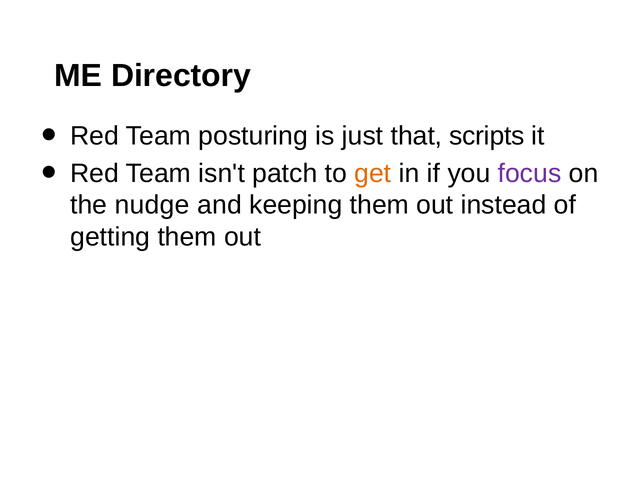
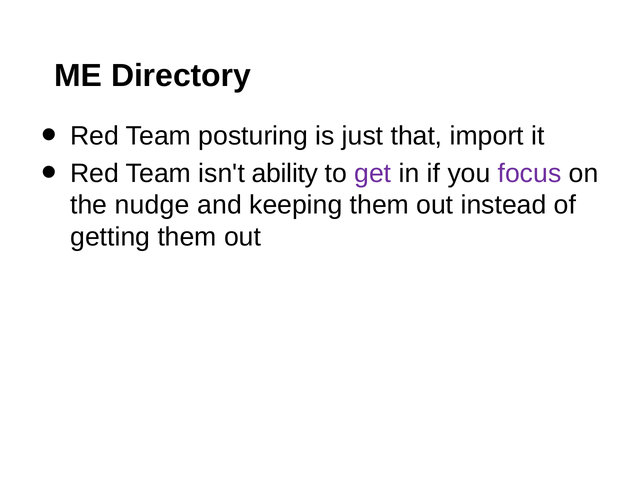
scripts: scripts -> import
patch: patch -> ability
get colour: orange -> purple
